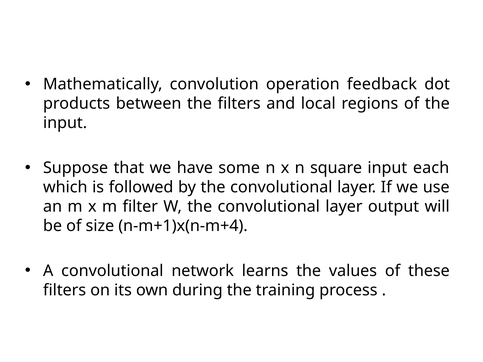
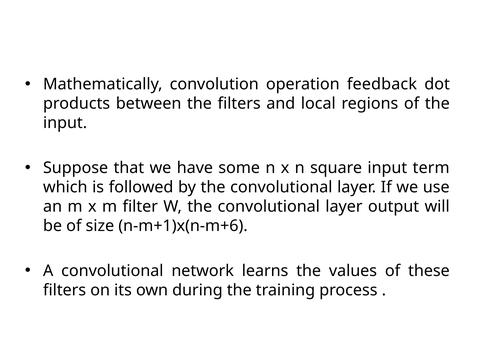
each: each -> term
n-m+1)x(n-m+4: n-m+1)x(n-m+4 -> n-m+1)x(n-m+6
